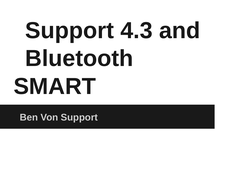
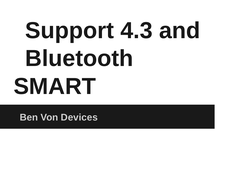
Von Support: Support -> Devices
